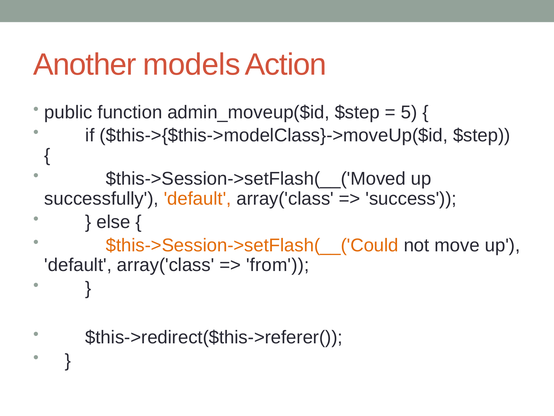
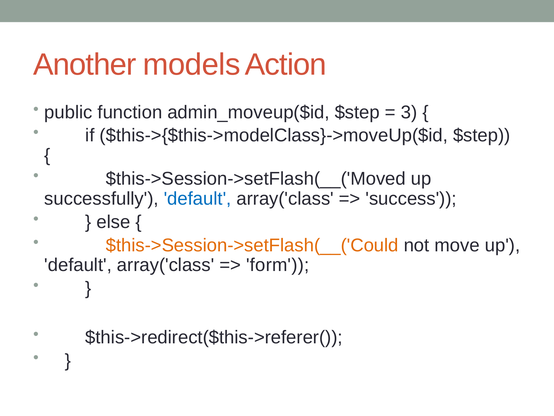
5: 5 -> 3
default at (198, 198) colour: orange -> blue
from: from -> form
